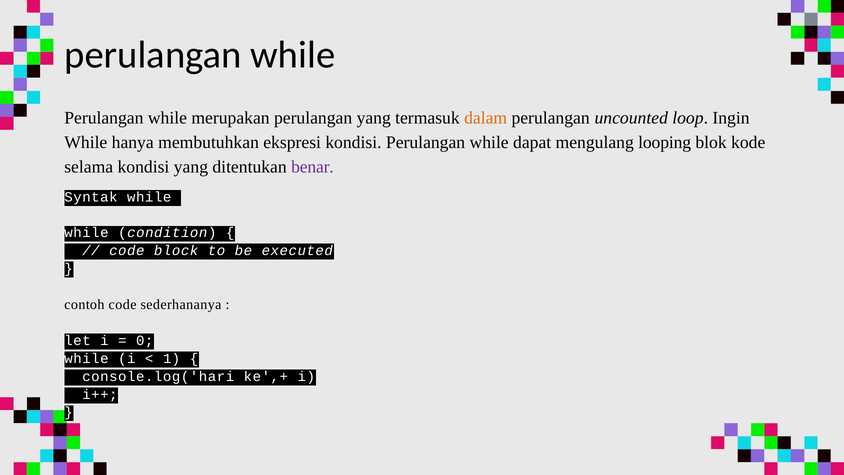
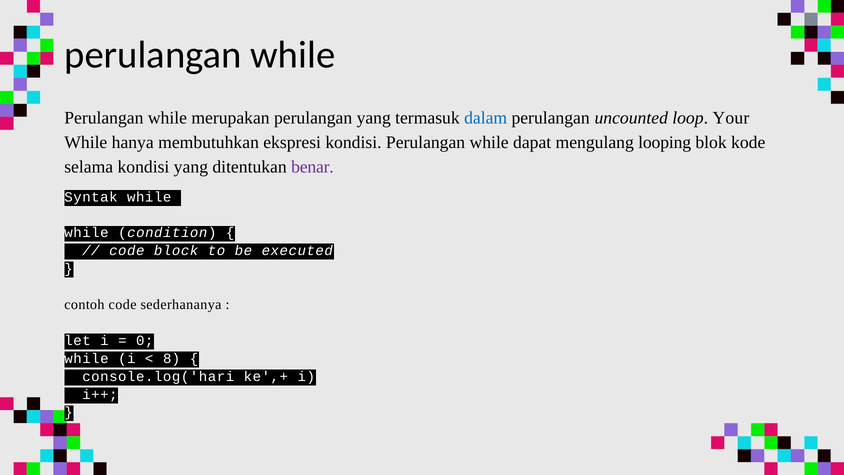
dalam colour: orange -> blue
Ingin: Ingin -> Your
1: 1 -> 8
